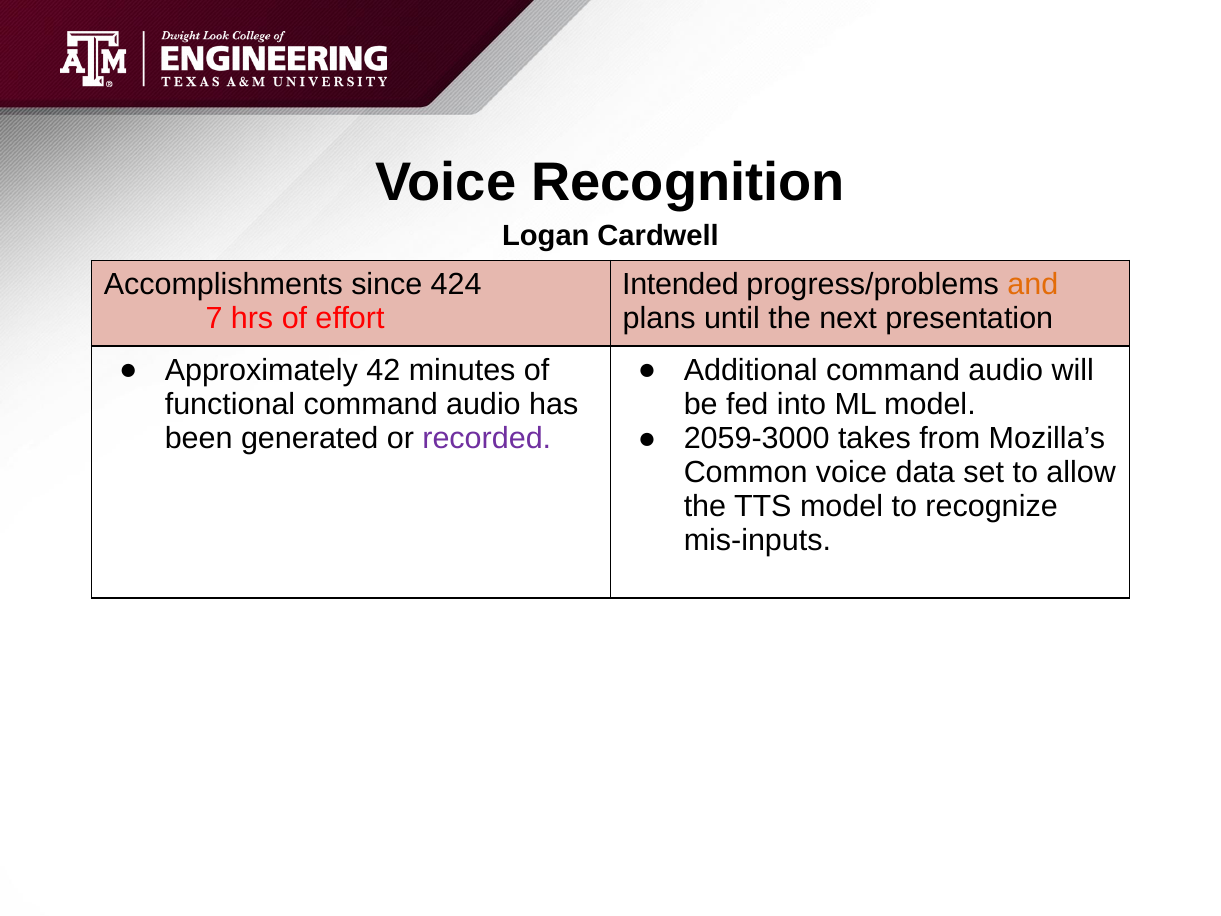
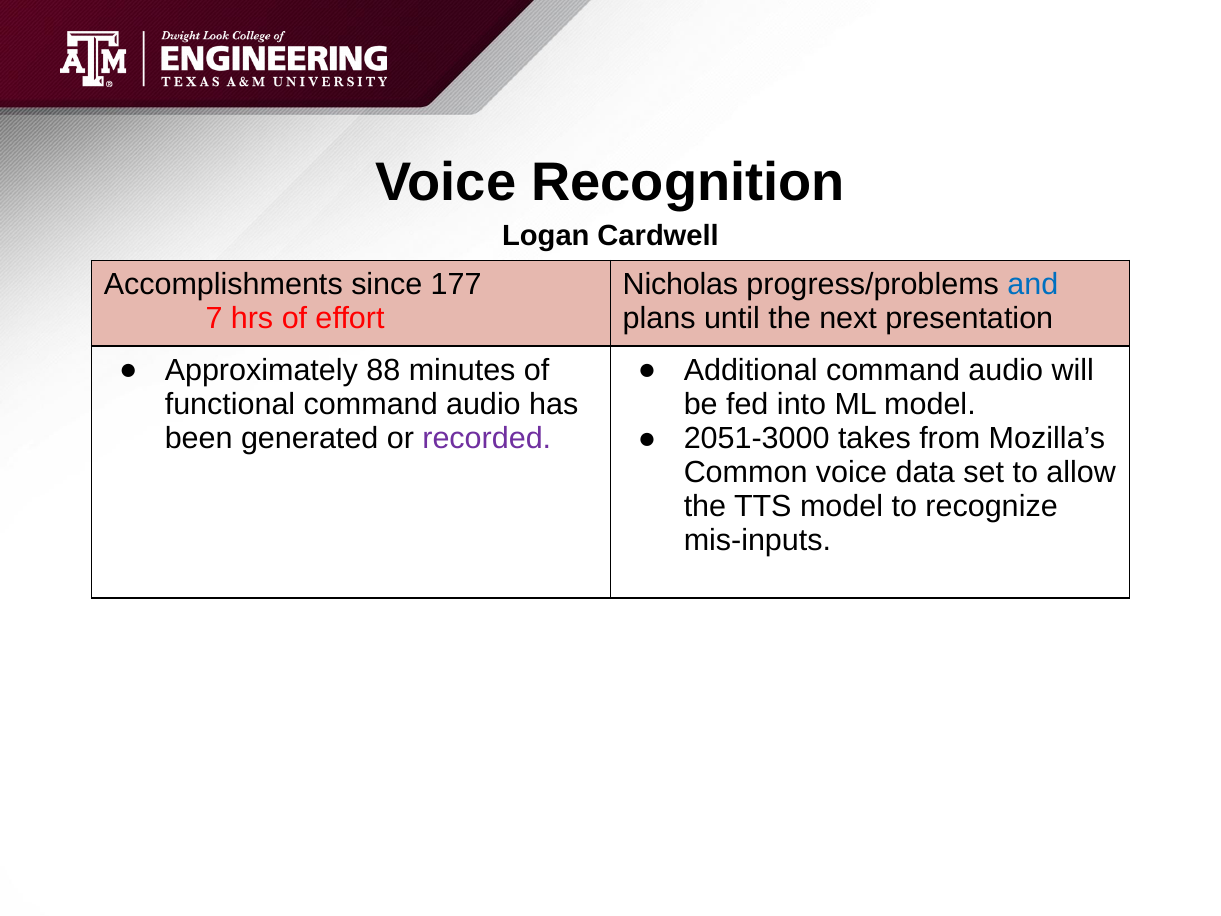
424: 424 -> 177
Intended: Intended -> Nicholas
and colour: orange -> blue
42: 42 -> 88
2059-3000: 2059-3000 -> 2051-3000
